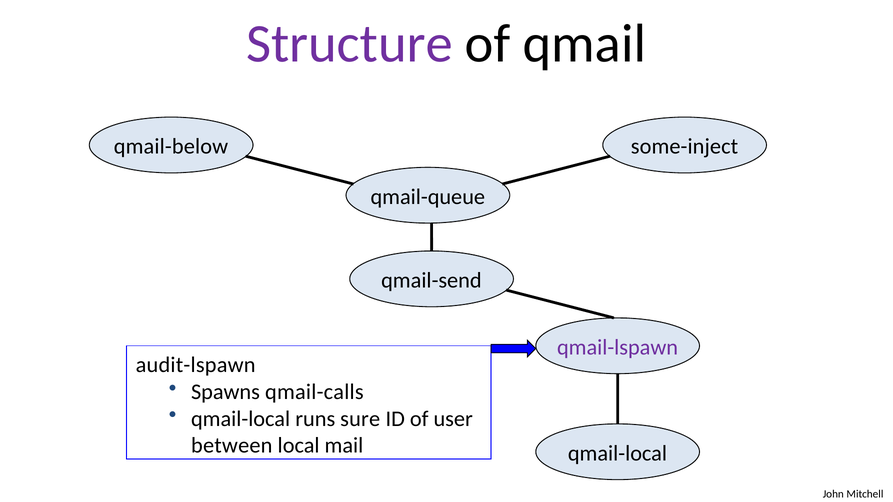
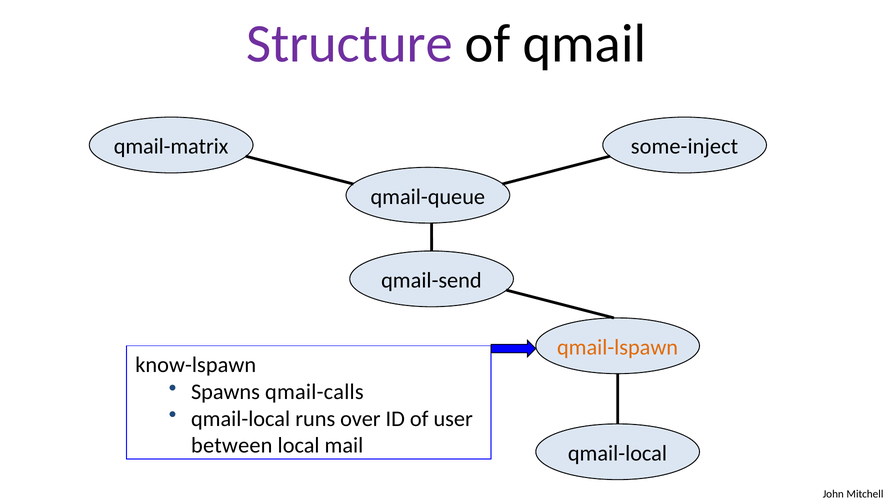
qmail-below: qmail-below -> qmail-matrix
qmail-lspawn colour: purple -> orange
audit-lspawn: audit-lspawn -> know-lspawn
sure: sure -> over
